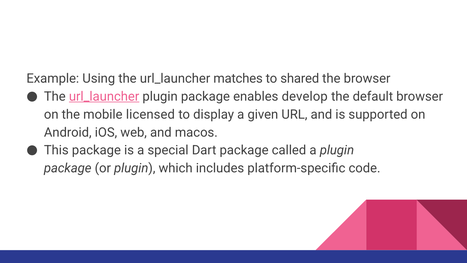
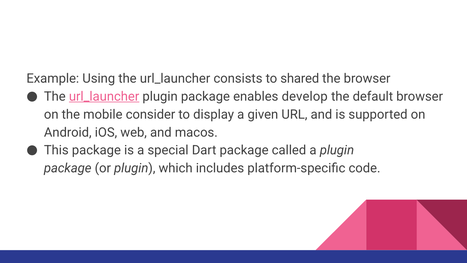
matches: matches -> consists
licensed: licensed -> consider
